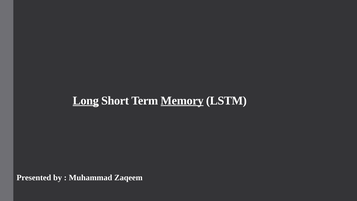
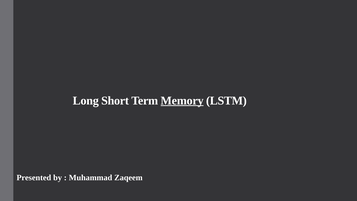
Long underline: present -> none
